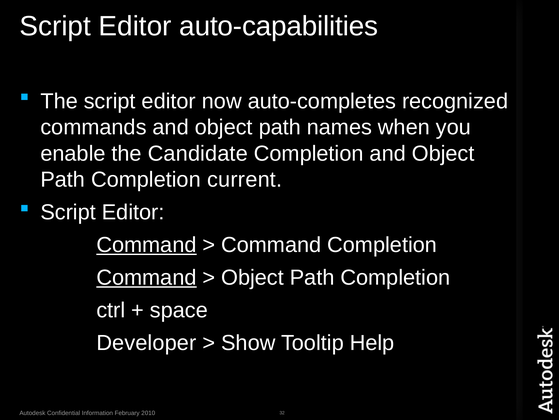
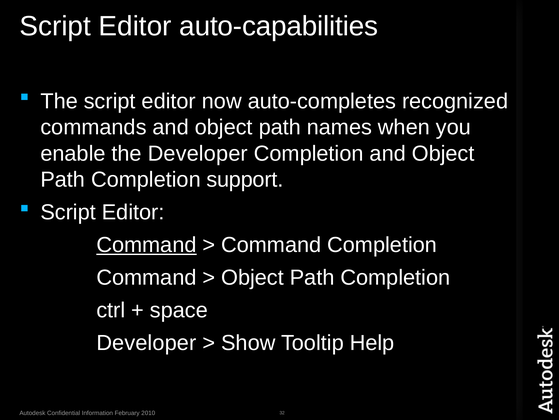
the Candidate: Candidate -> Developer
current: current -> support
Command at (146, 277) underline: present -> none
